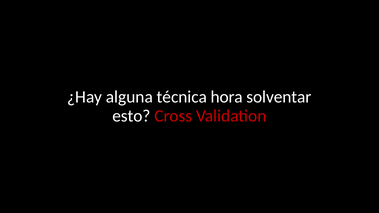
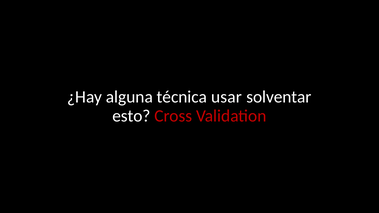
hora: hora -> usar
